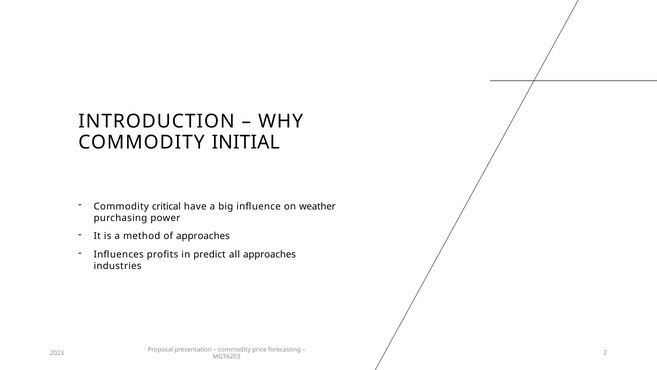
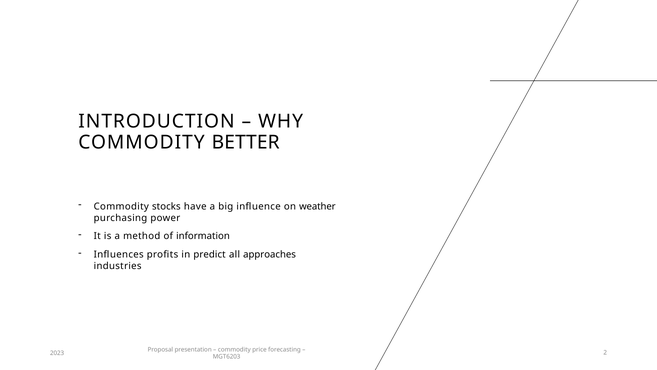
INITIAL: INITIAL -> BETTER
critical: critical -> stocks
of approaches: approaches -> information
